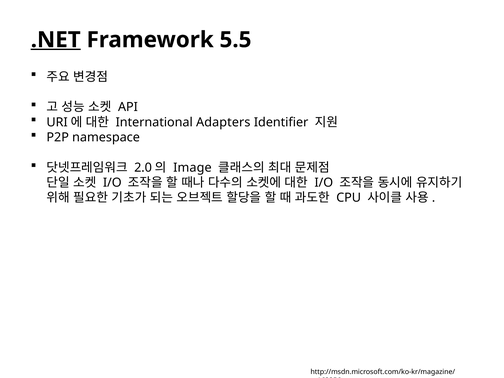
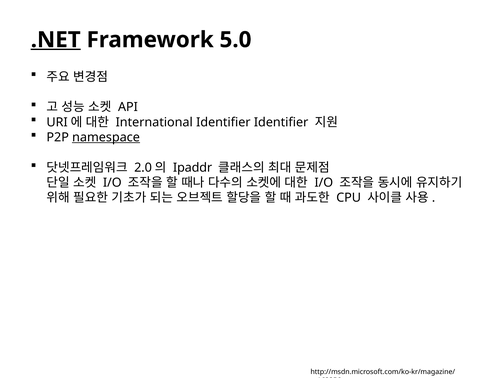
5.5: 5.5 -> 5.0
International Adapters: Adapters -> Identifier
namespace underline: none -> present
Image: Image -> Ipaddr
